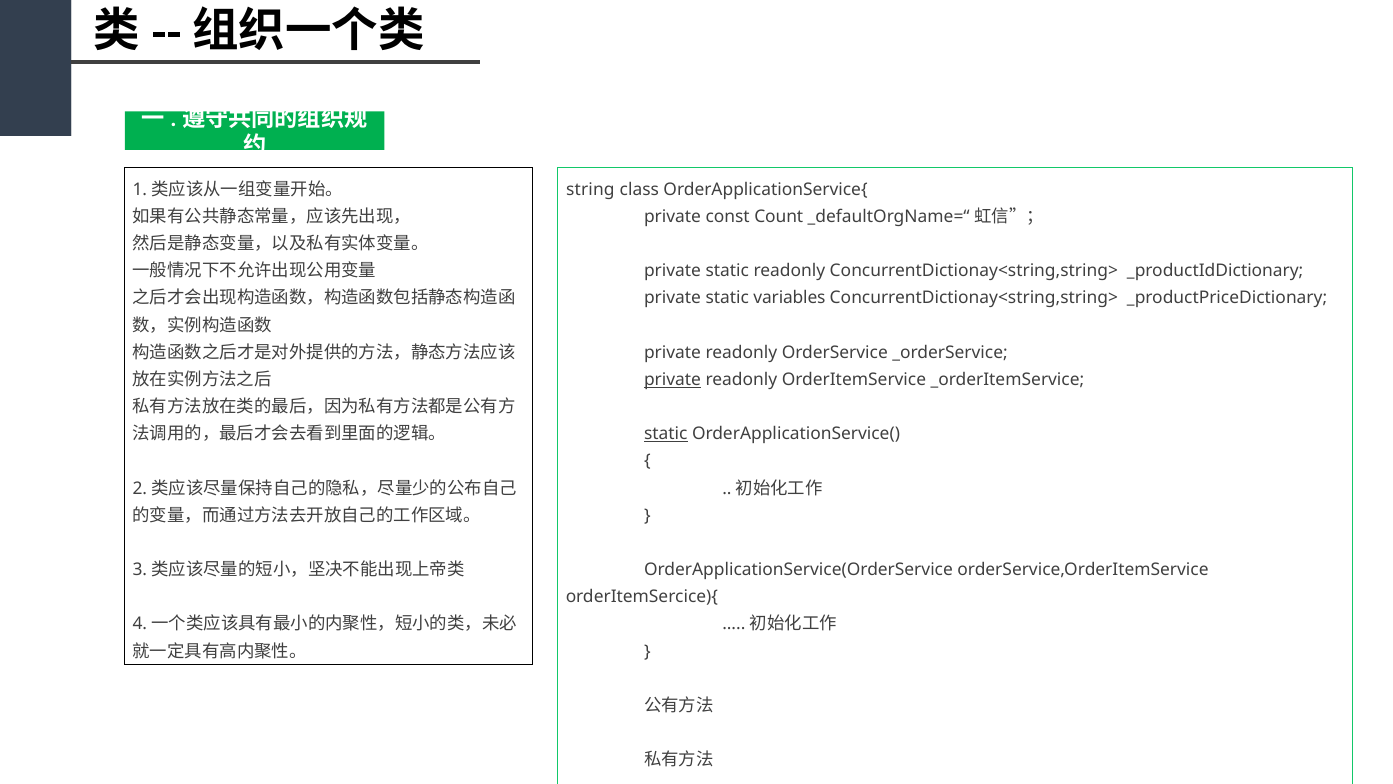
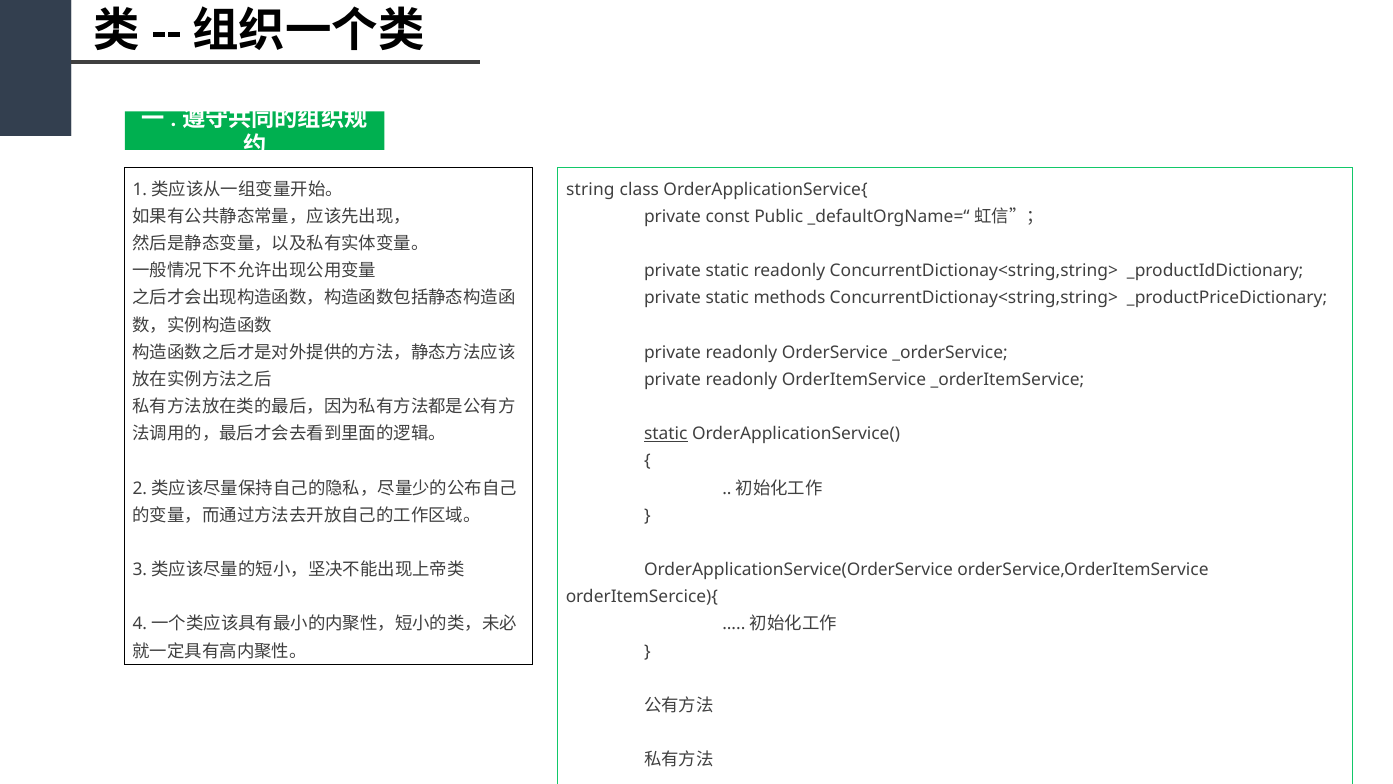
Count: Count -> Public
variables: variables -> methods
private at (673, 379) underline: present -> none
